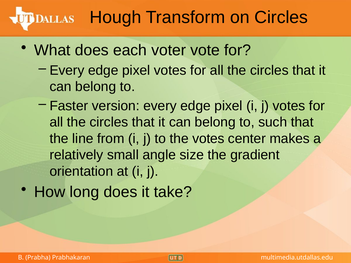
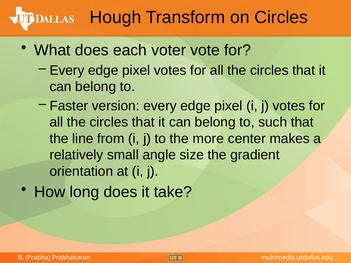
the votes: votes -> more
